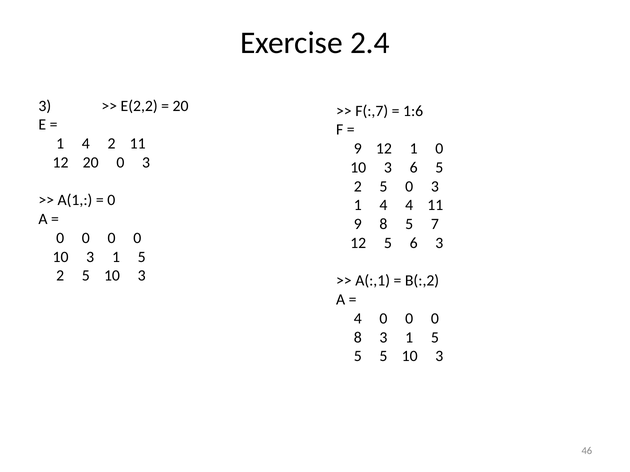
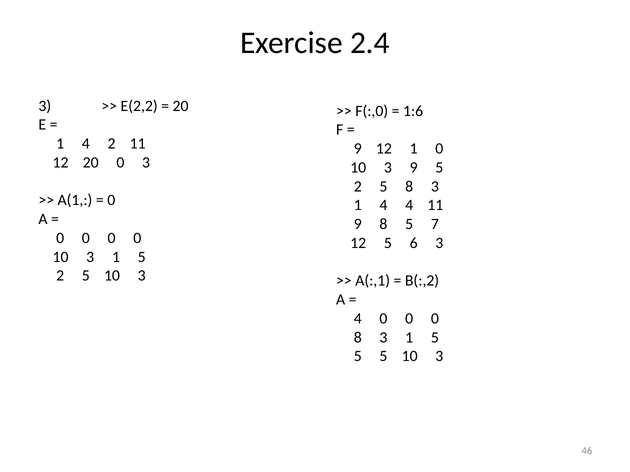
F(:,7: F(:,7 -> F(:,0
3 6: 6 -> 9
5 0: 0 -> 8
